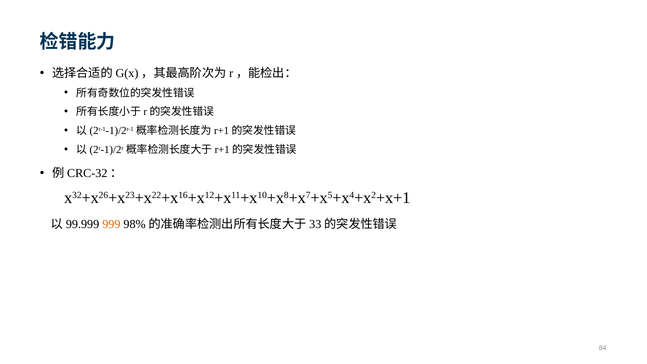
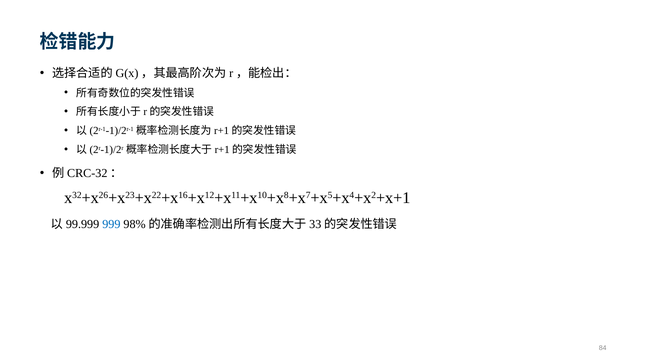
999 colour: orange -> blue
